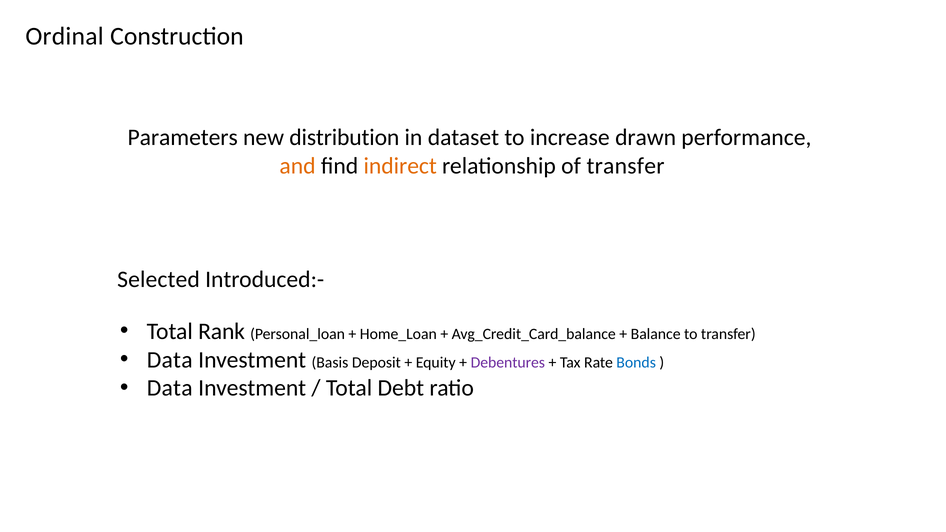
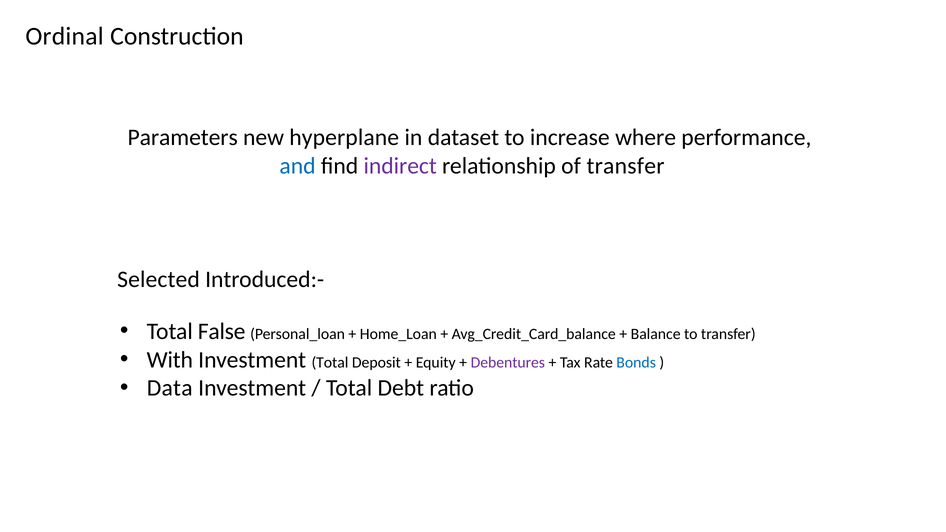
distribution: distribution -> hyperplane
drawn: drawn -> where
and colour: orange -> blue
indirect colour: orange -> purple
Rank: Rank -> False
Data at (170, 360): Data -> With
Investment Basis: Basis -> Total
